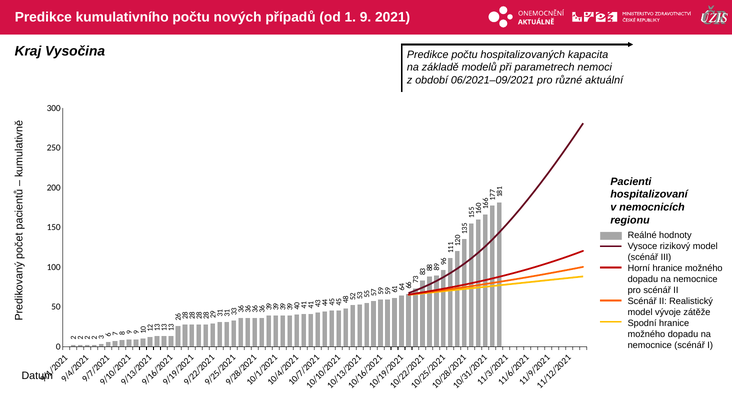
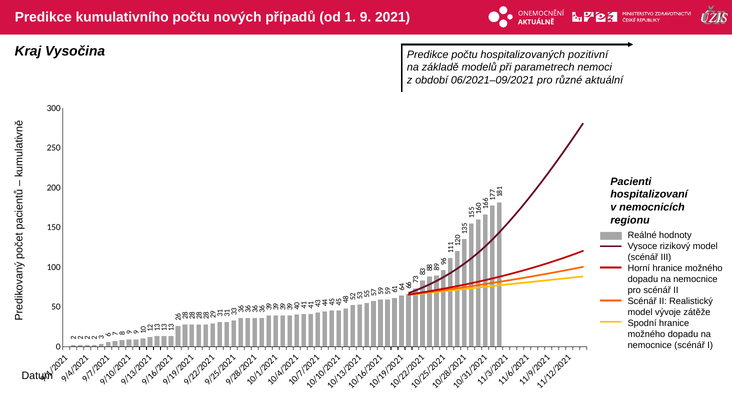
kapacita: kapacita -> pozitivní
